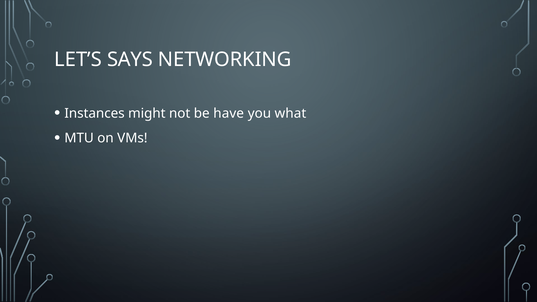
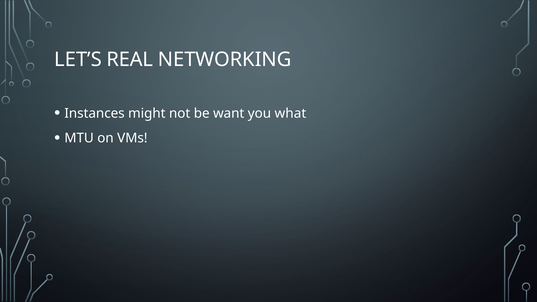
SAYS: SAYS -> REAL
have: have -> want
